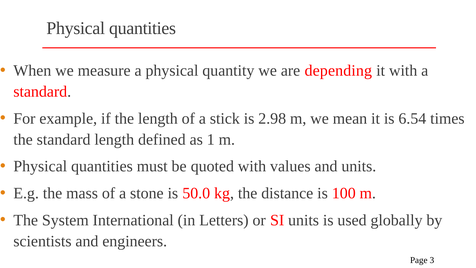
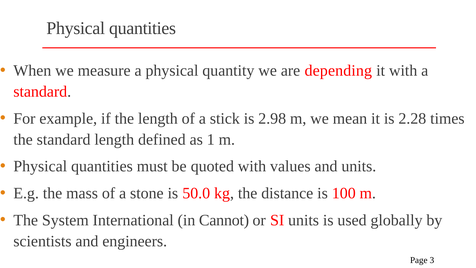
6.54: 6.54 -> 2.28
Letters: Letters -> Cannot
